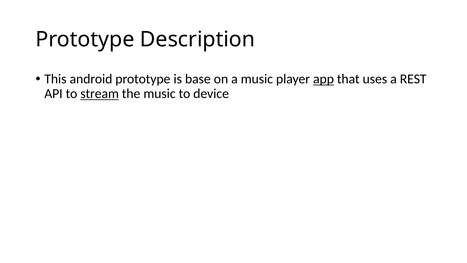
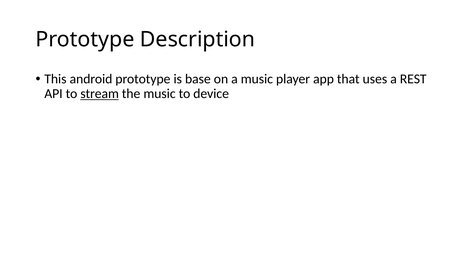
app underline: present -> none
